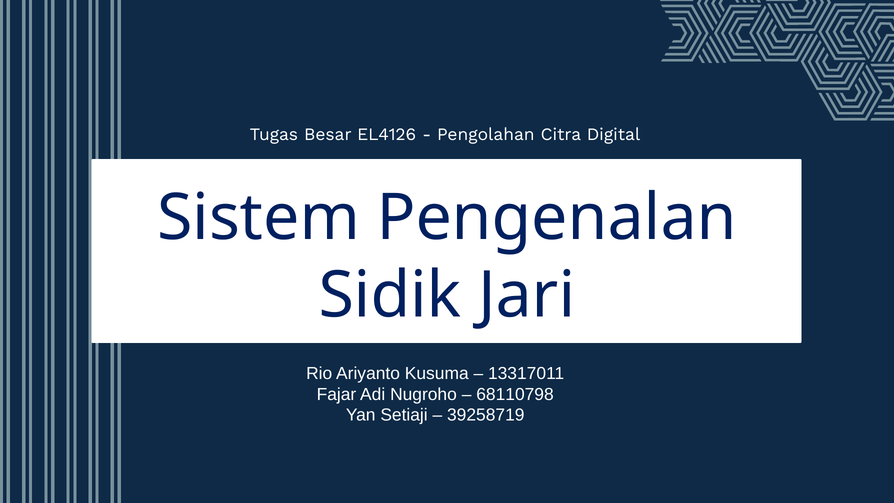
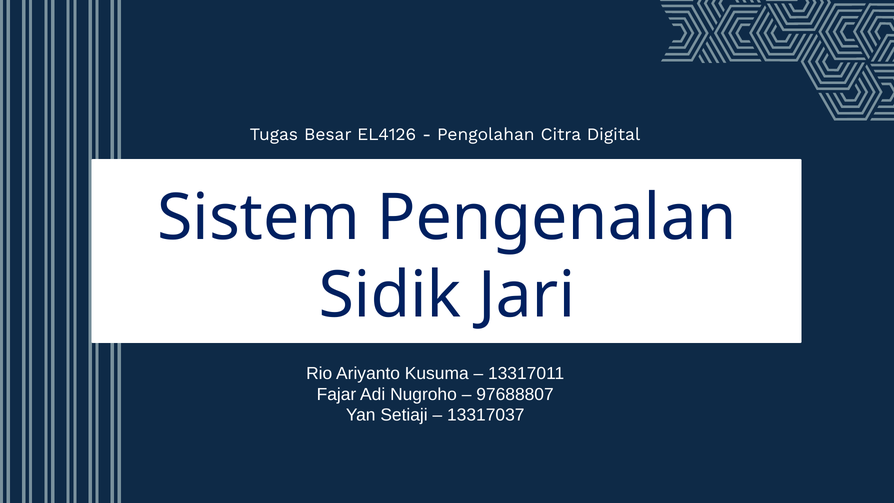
68110798: 68110798 -> 97688807
39258719: 39258719 -> 13317037
